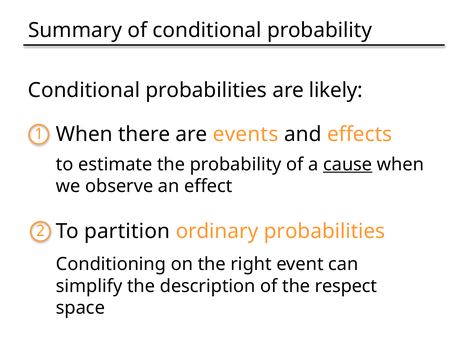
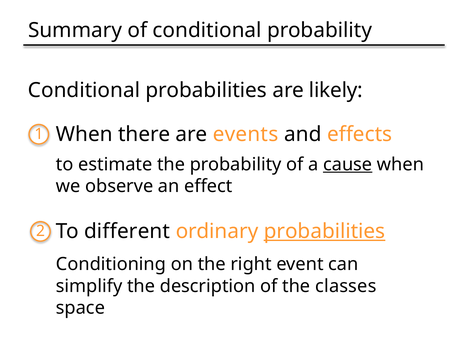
partition: partition -> different
probabilities at (325, 231) underline: none -> present
respect: respect -> classes
